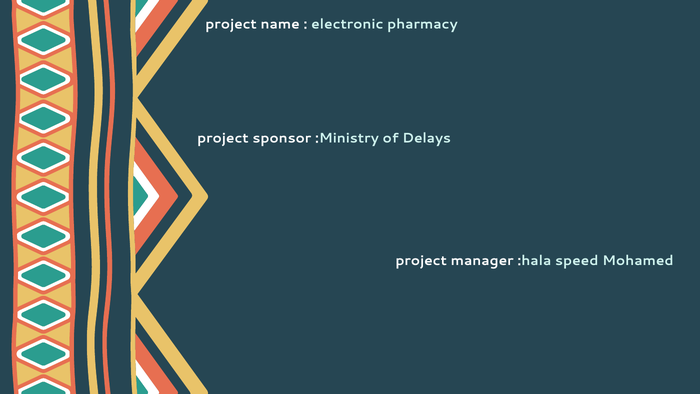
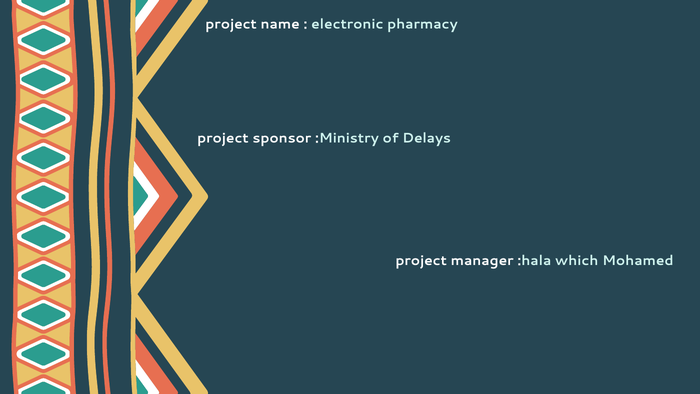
speed: speed -> which
